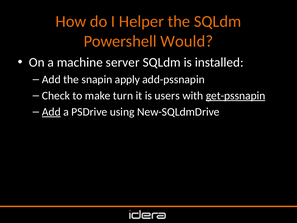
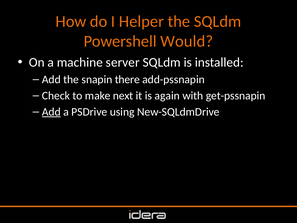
apply: apply -> there
turn: turn -> next
users: users -> again
get-pssnapin underline: present -> none
